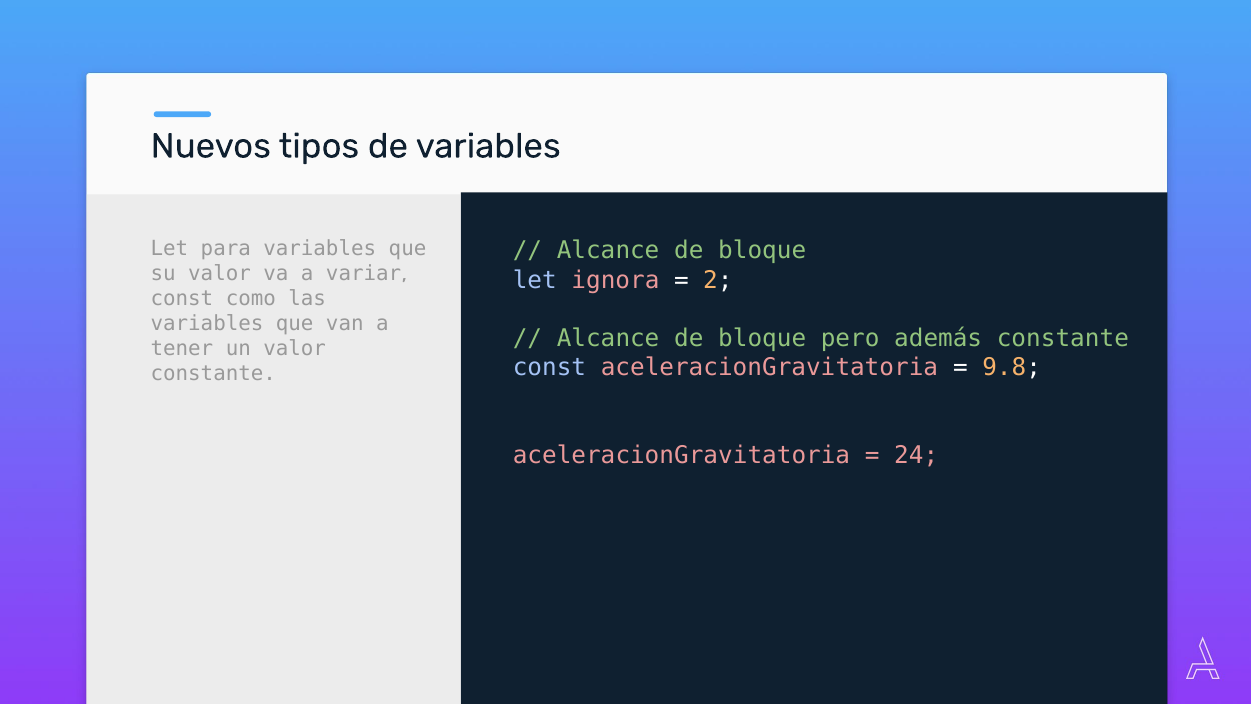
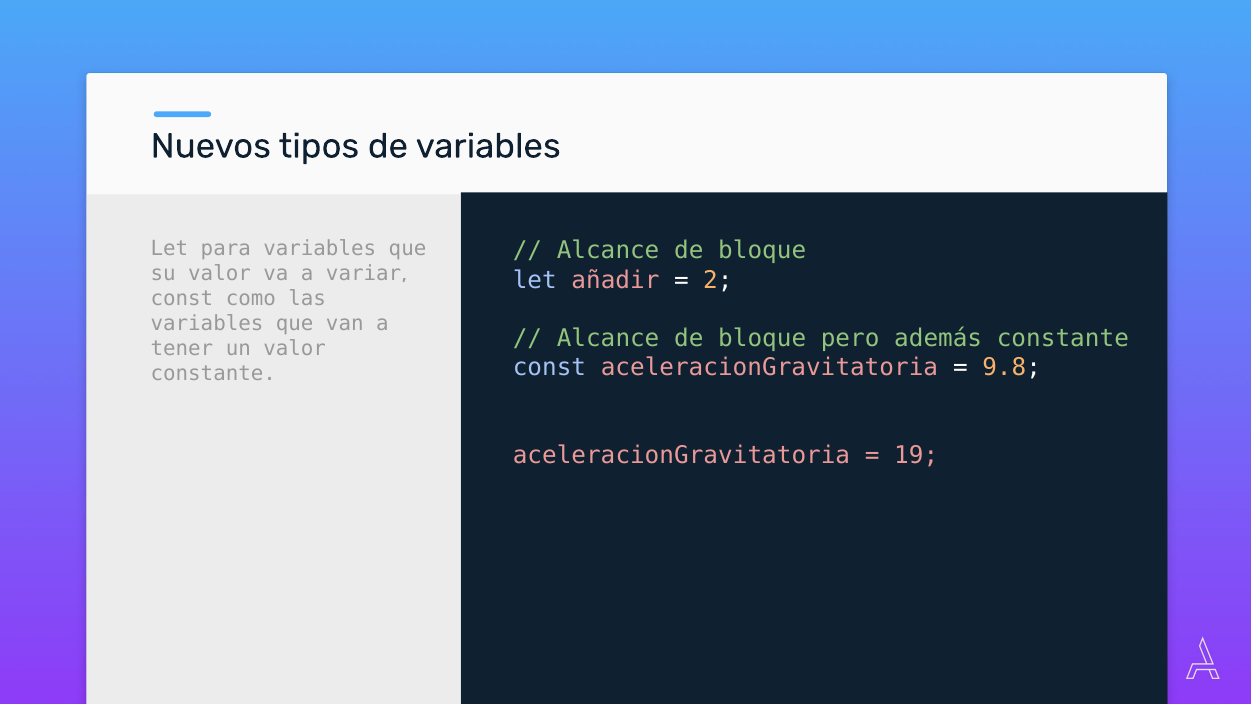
ignora: ignora -> añadir
24: 24 -> 19
